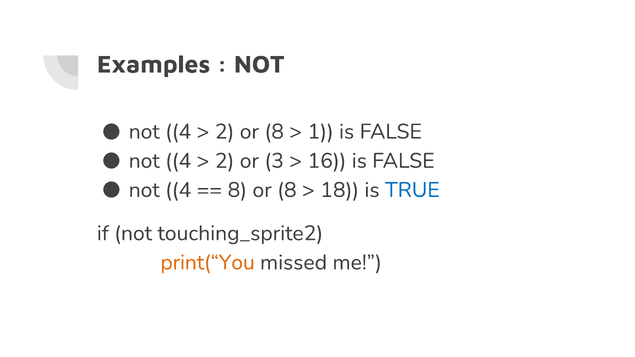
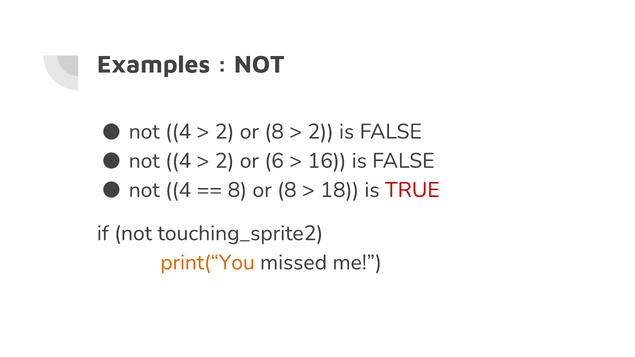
1 at (321, 132): 1 -> 2
3: 3 -> 6
TRUE colour: blue -> red
